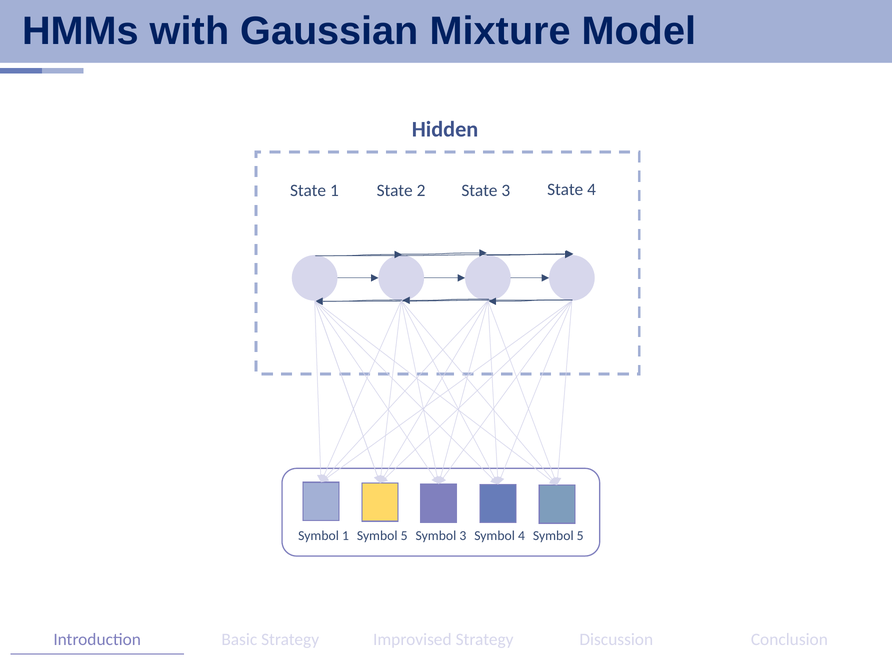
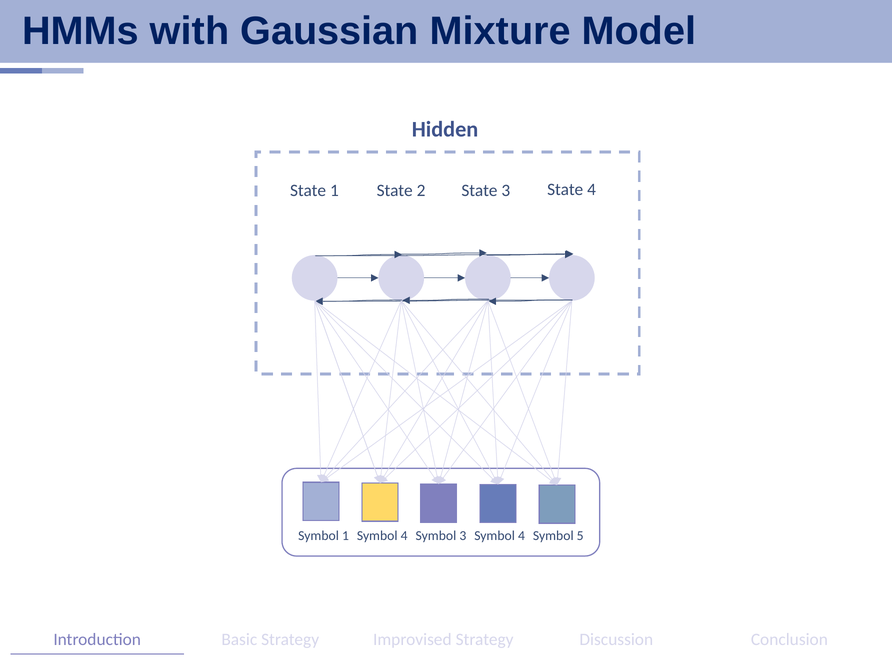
1 Symbol 5: 5 -> 4
